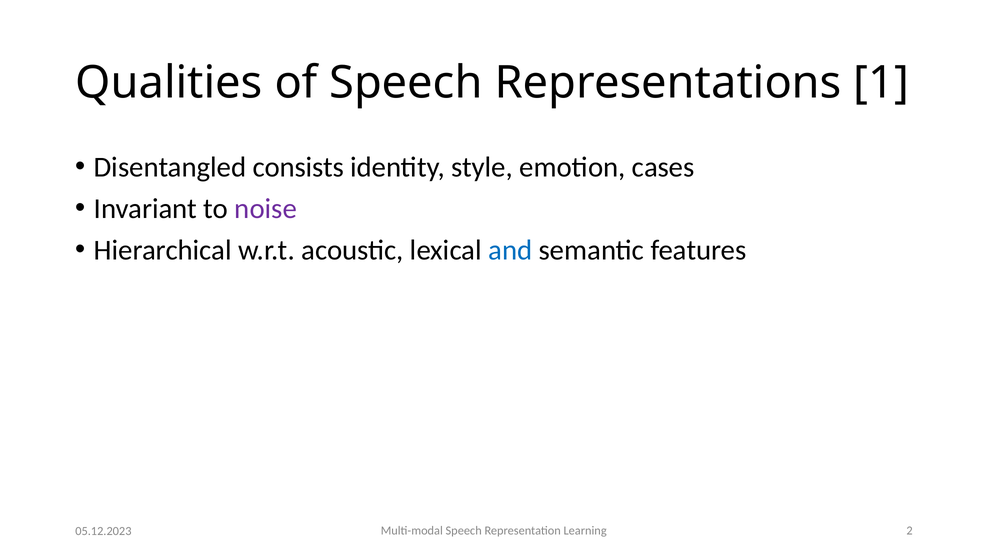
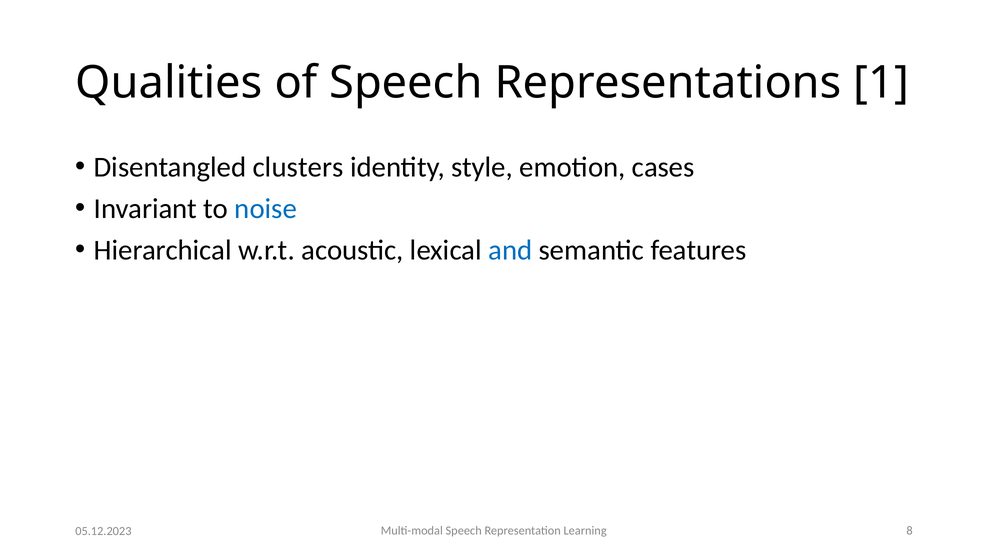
consists: consists -> clusters
noise colour: purple -> blue
2: 2 -> 8
